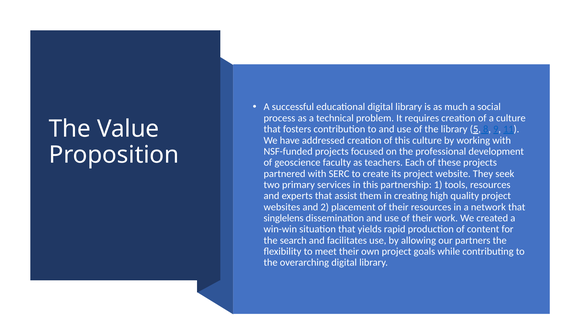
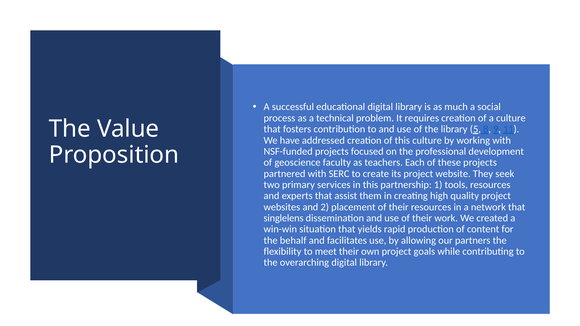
search: search -> behalf
